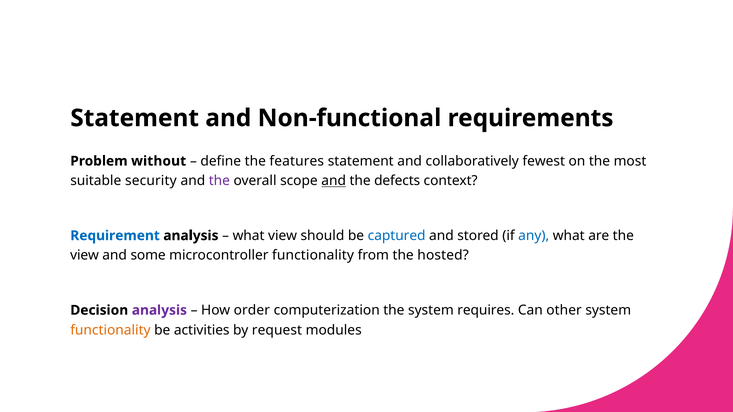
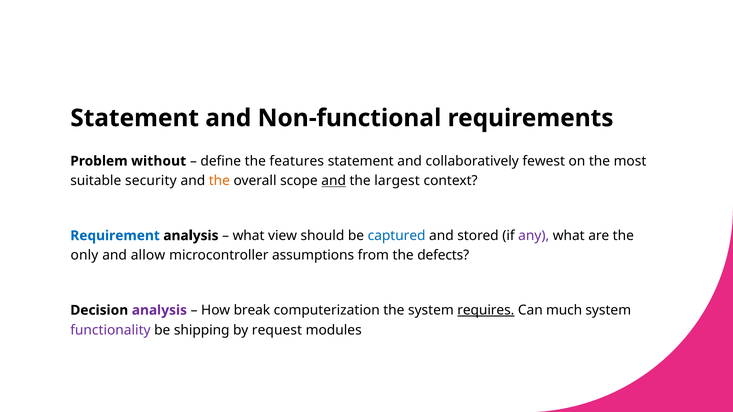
the at (219, 181) colour: purple -> orange
defects: defects -> largest
any colour: blue -> purple
view at (85, 256): view -> only
some: some -> allow
microcontroller functionality: functionality -> assumptions
hosted: hosted -> defects
order: order -> break
requires underline: none -> present
other: other -> much
functionality at (110, 330) colour: orange -> purple
activities: activities -> shipping
